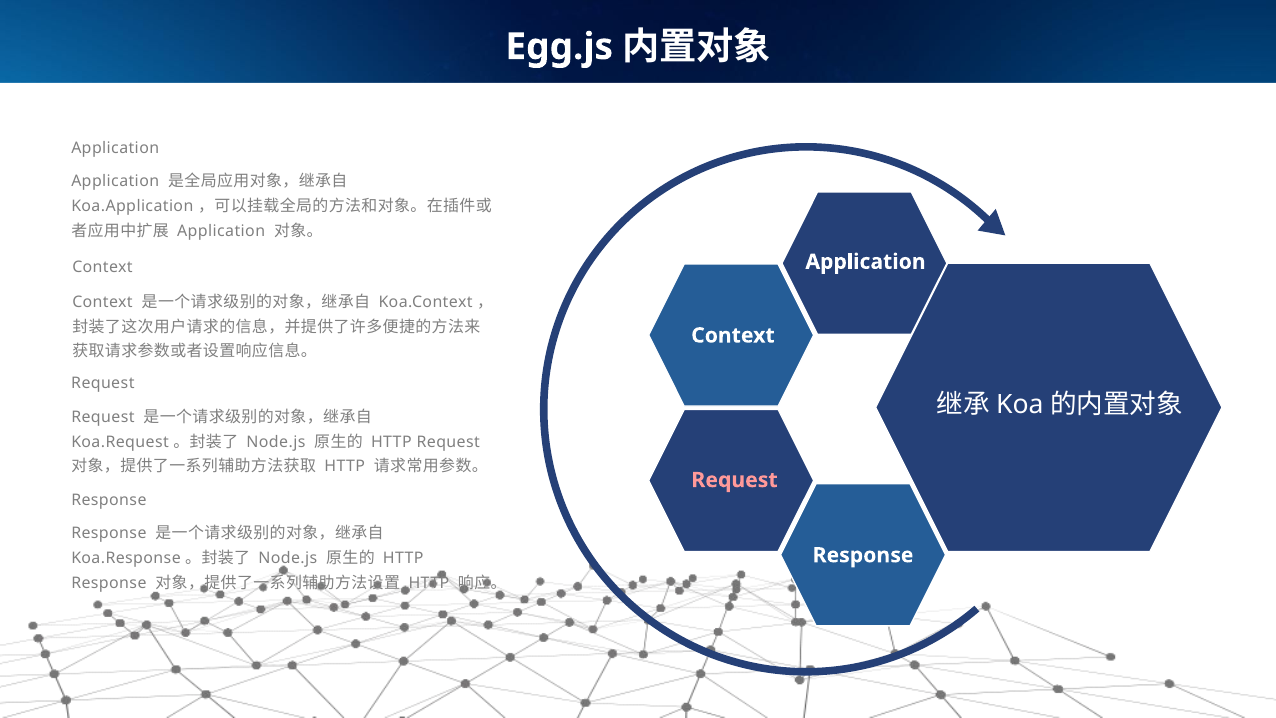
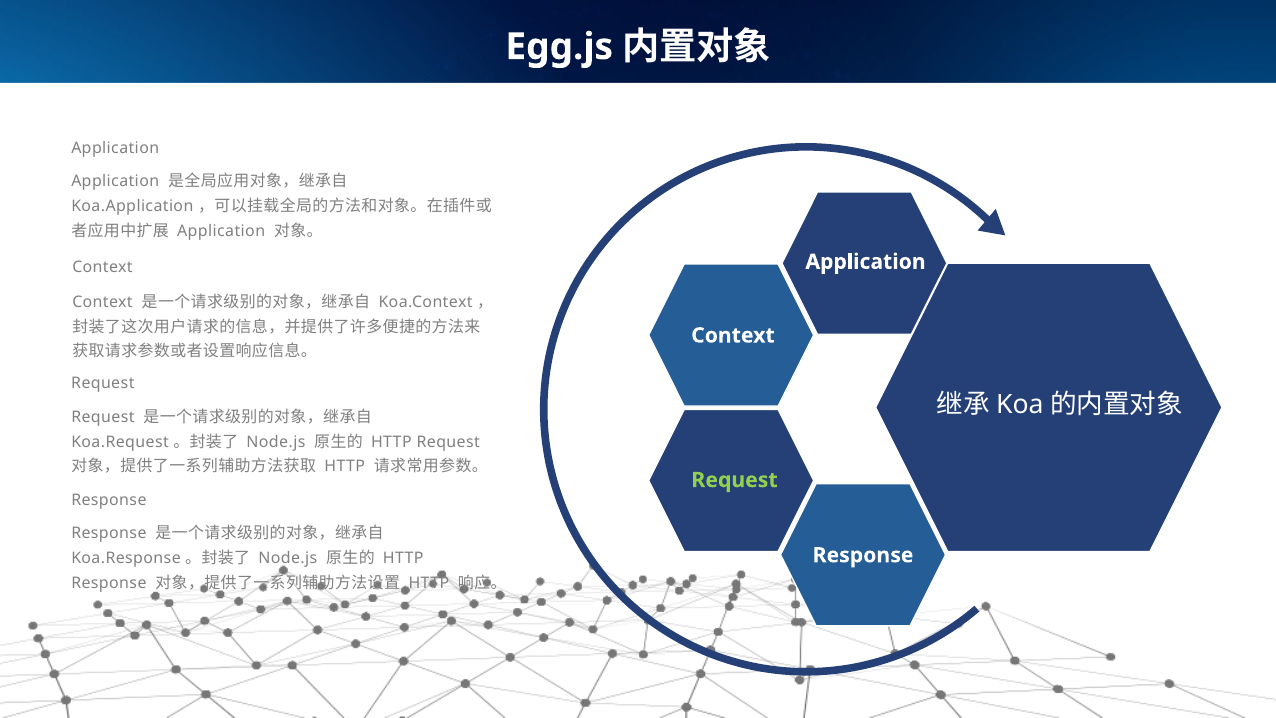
Request at (734, 480) colour: pink -> light green
